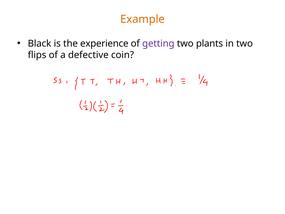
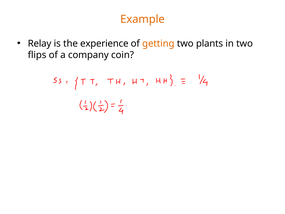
Black: Black -> Relay
getting colour: purple -> orange
defective: defective -> company
